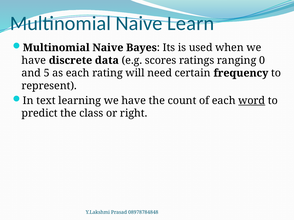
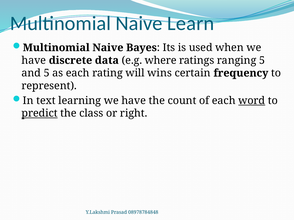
scores: scores -> where
ranging 0: 0 -> 5
need: need -> wins
predict underline: none -> present
